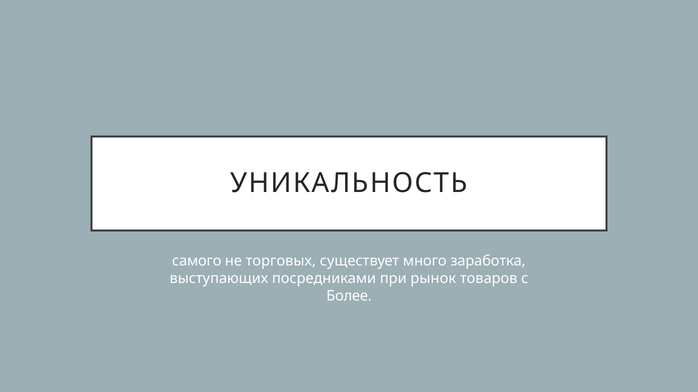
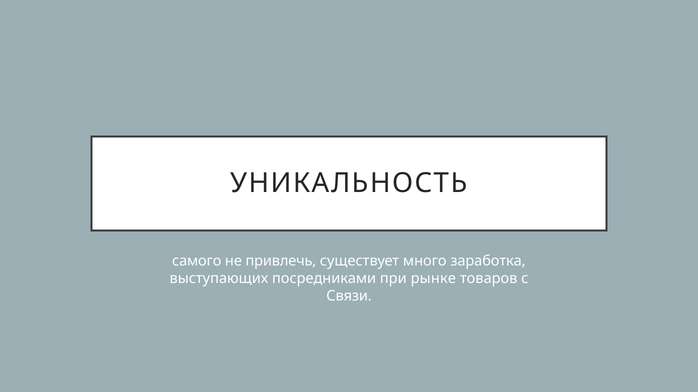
торговых: торговых -> привлечь
рынок: рынок -> рынке
Более: Более -> Связи
